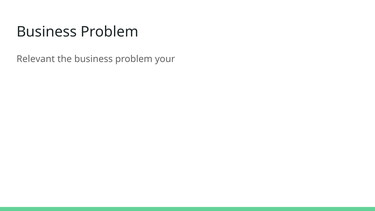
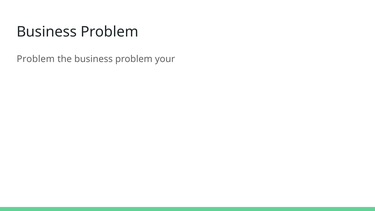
Relevant at (36, 59): Relevant -> Problem
